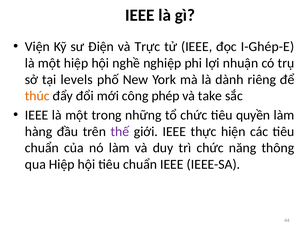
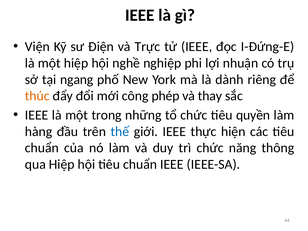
I-Ghép-E: I-Ghép-E -> I-Đứng-E
levels: levels -> ngang
take: take -> thay
thế colour: purple -> blue
